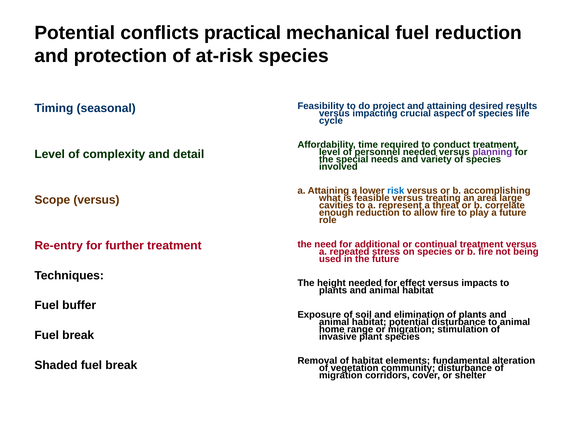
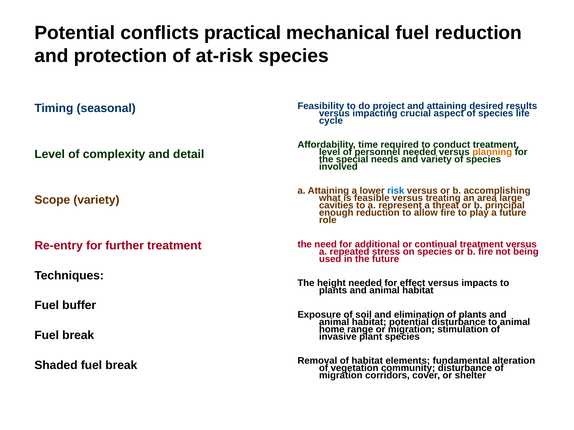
planning colour: purple -> orange
Scope versus: versus -> variety
correlate: correlate -> principal
